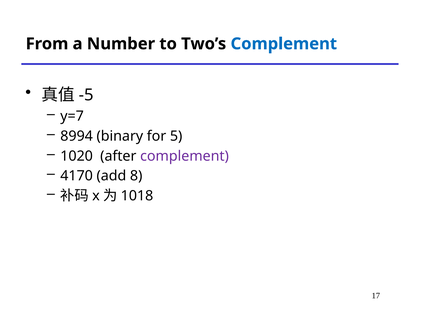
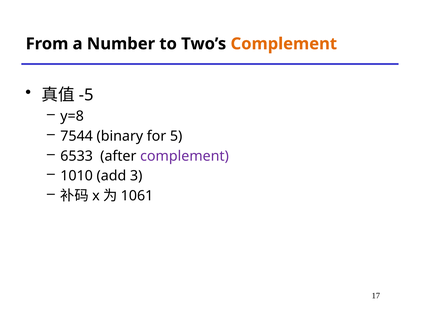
Complement at (284, 44) colour: blue -> orange
y=7: y=7 -> y=8
8994: 8994 -> 7544
1020: 1020 -> 6533
4170: 4170 -> 1010
8: 8 -> 3
1018: 1018 -> 1061
